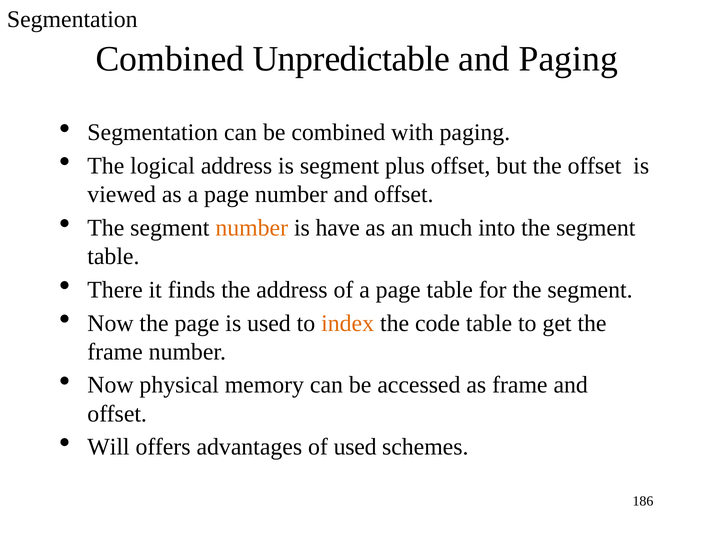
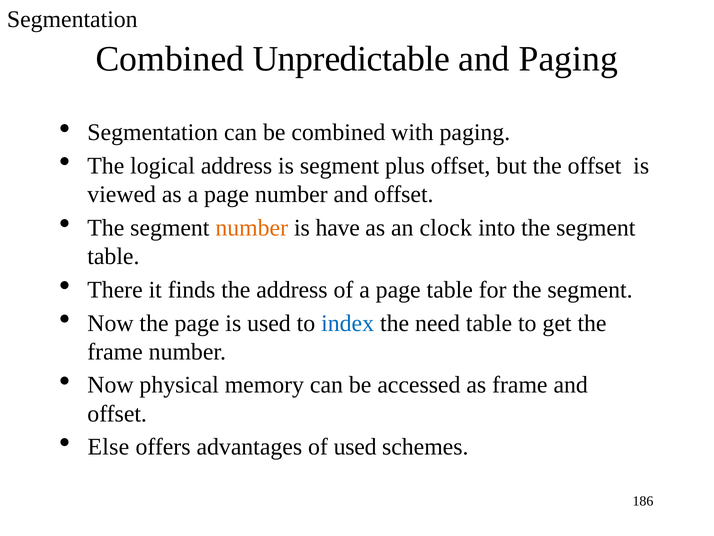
much: much -> clock
index colour: orange -> blue
code: code -> need
Will: Will -> Else
